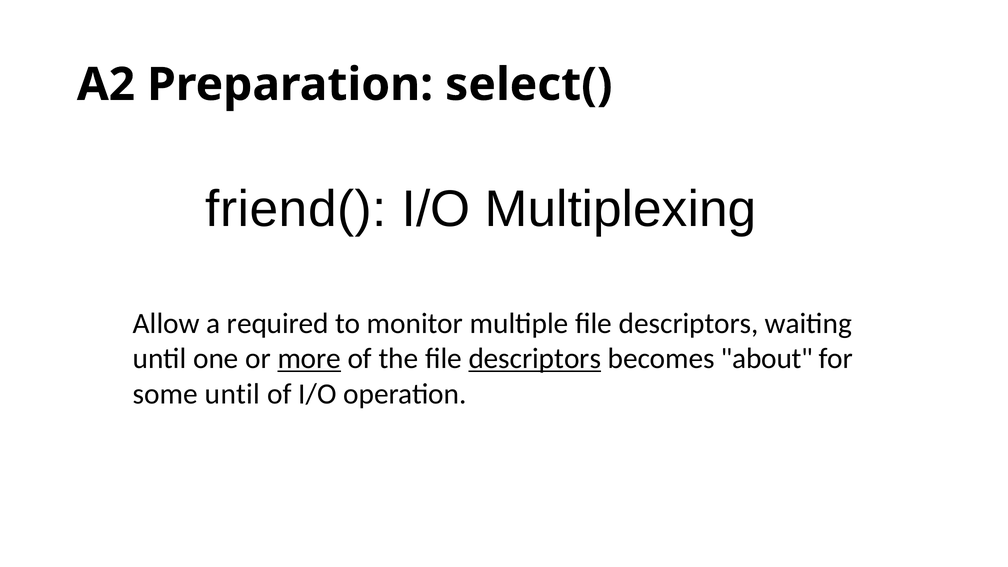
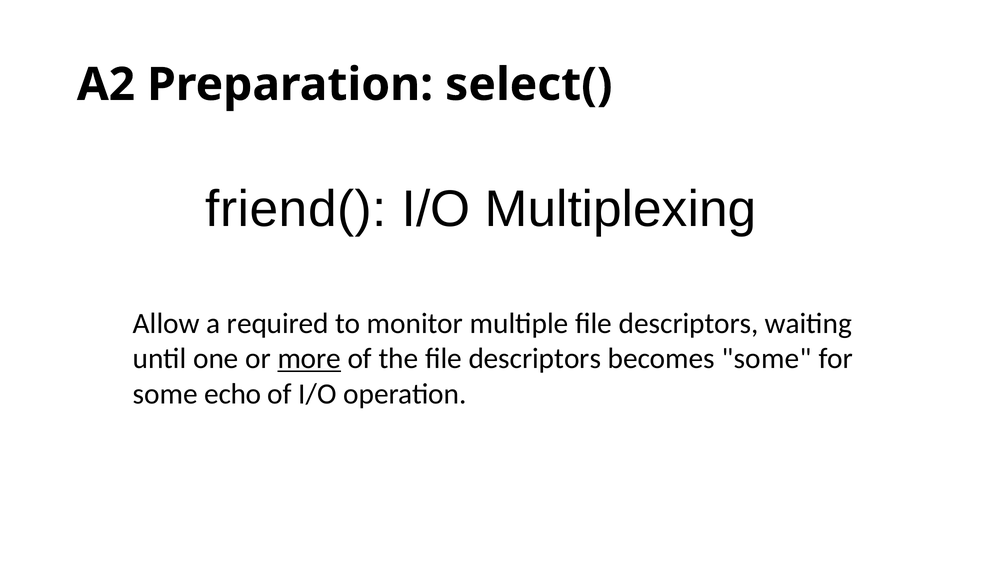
descriptors at (535, 359) underline: present -> none
becomes about: about -> some
some until: until -> echo
